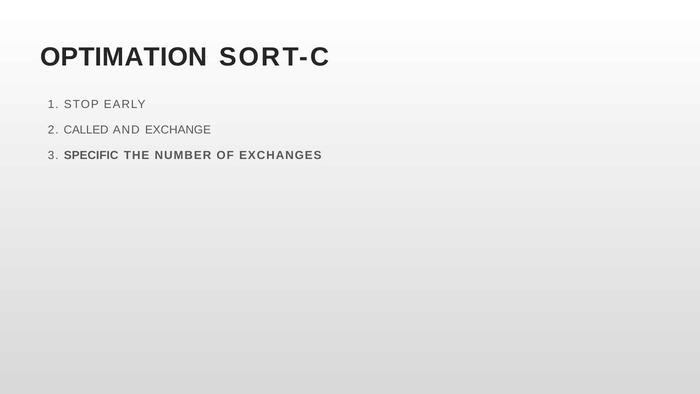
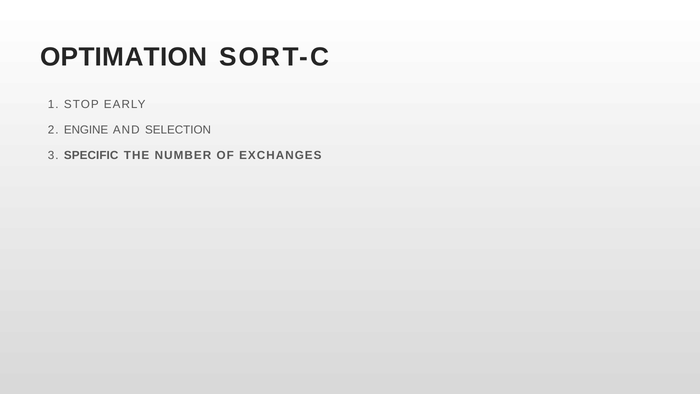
CALLED: CALLED -> ENGINE
EXCHANGE: EXCHANGE -> SELECTION
